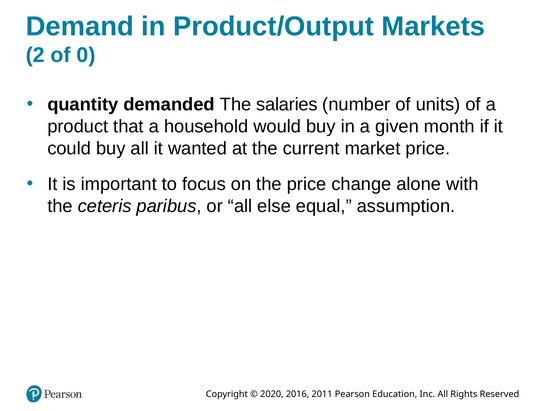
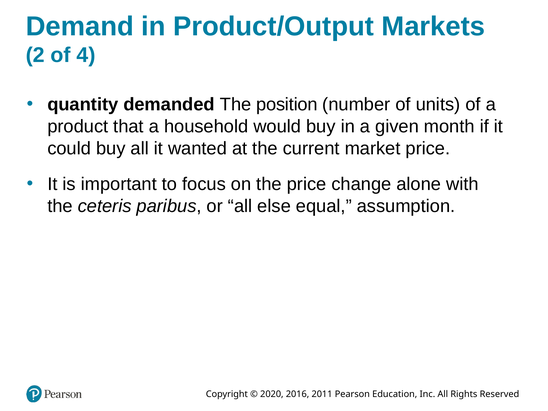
0: 0 -> 4
salaries: salaries -> position
